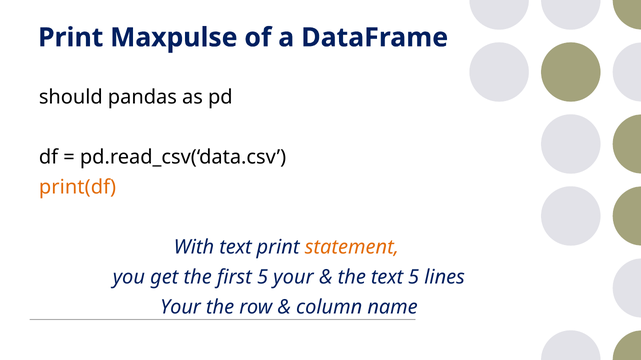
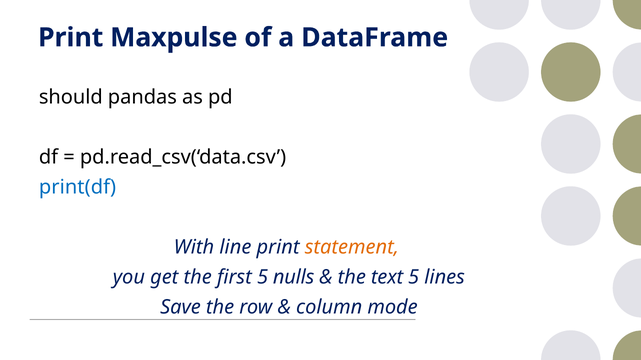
print(df colour: orange -> blue
With text: text -> line
5 your: your -> nulls
Your at (180, 308): Your -> Save
name: name -> mode
